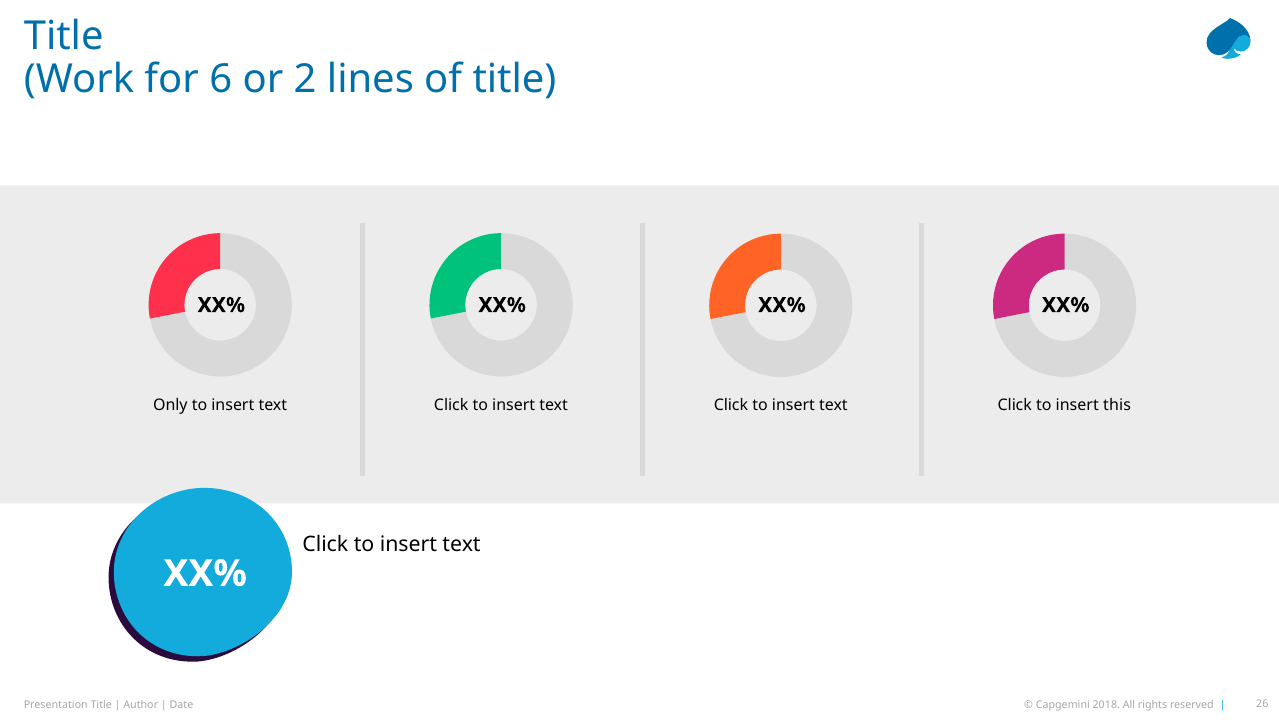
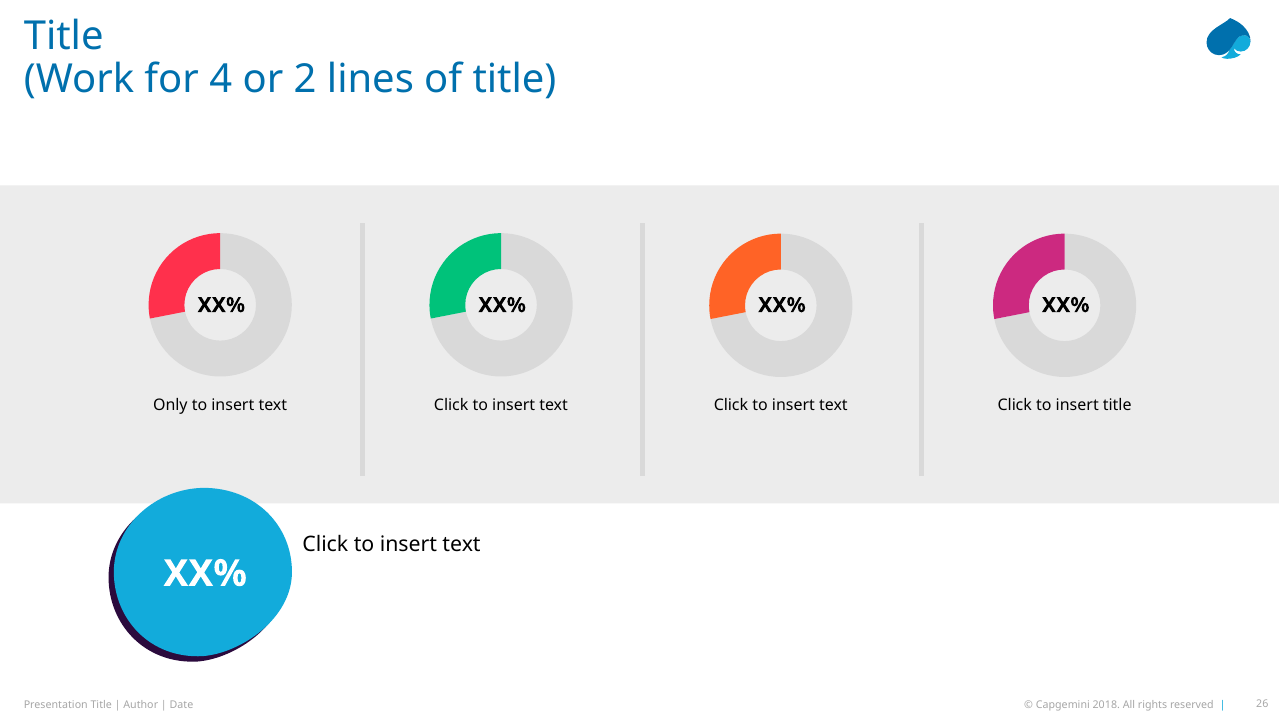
6: 6 -> 4
insert this: this -> title
